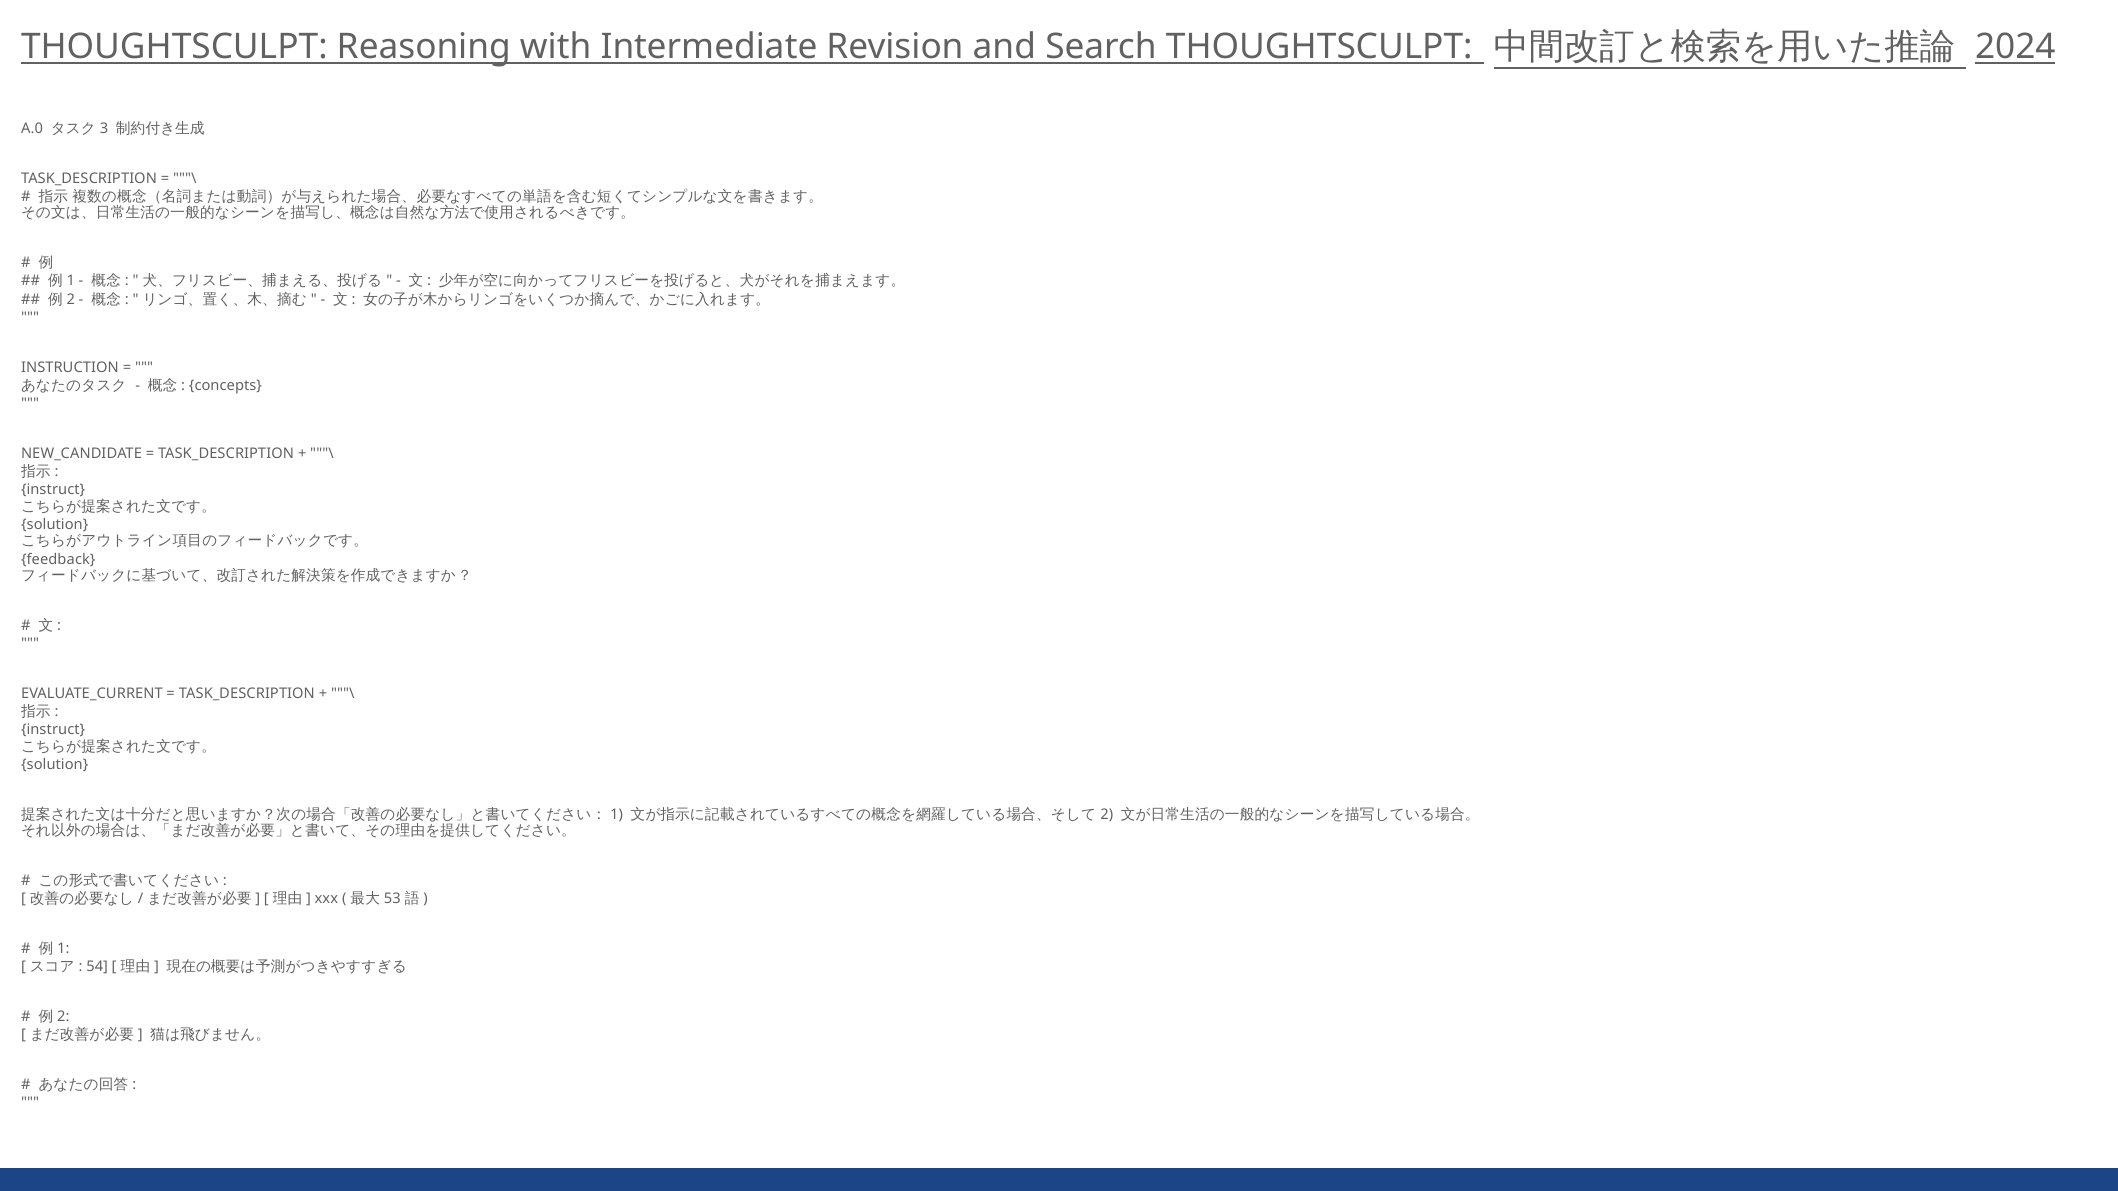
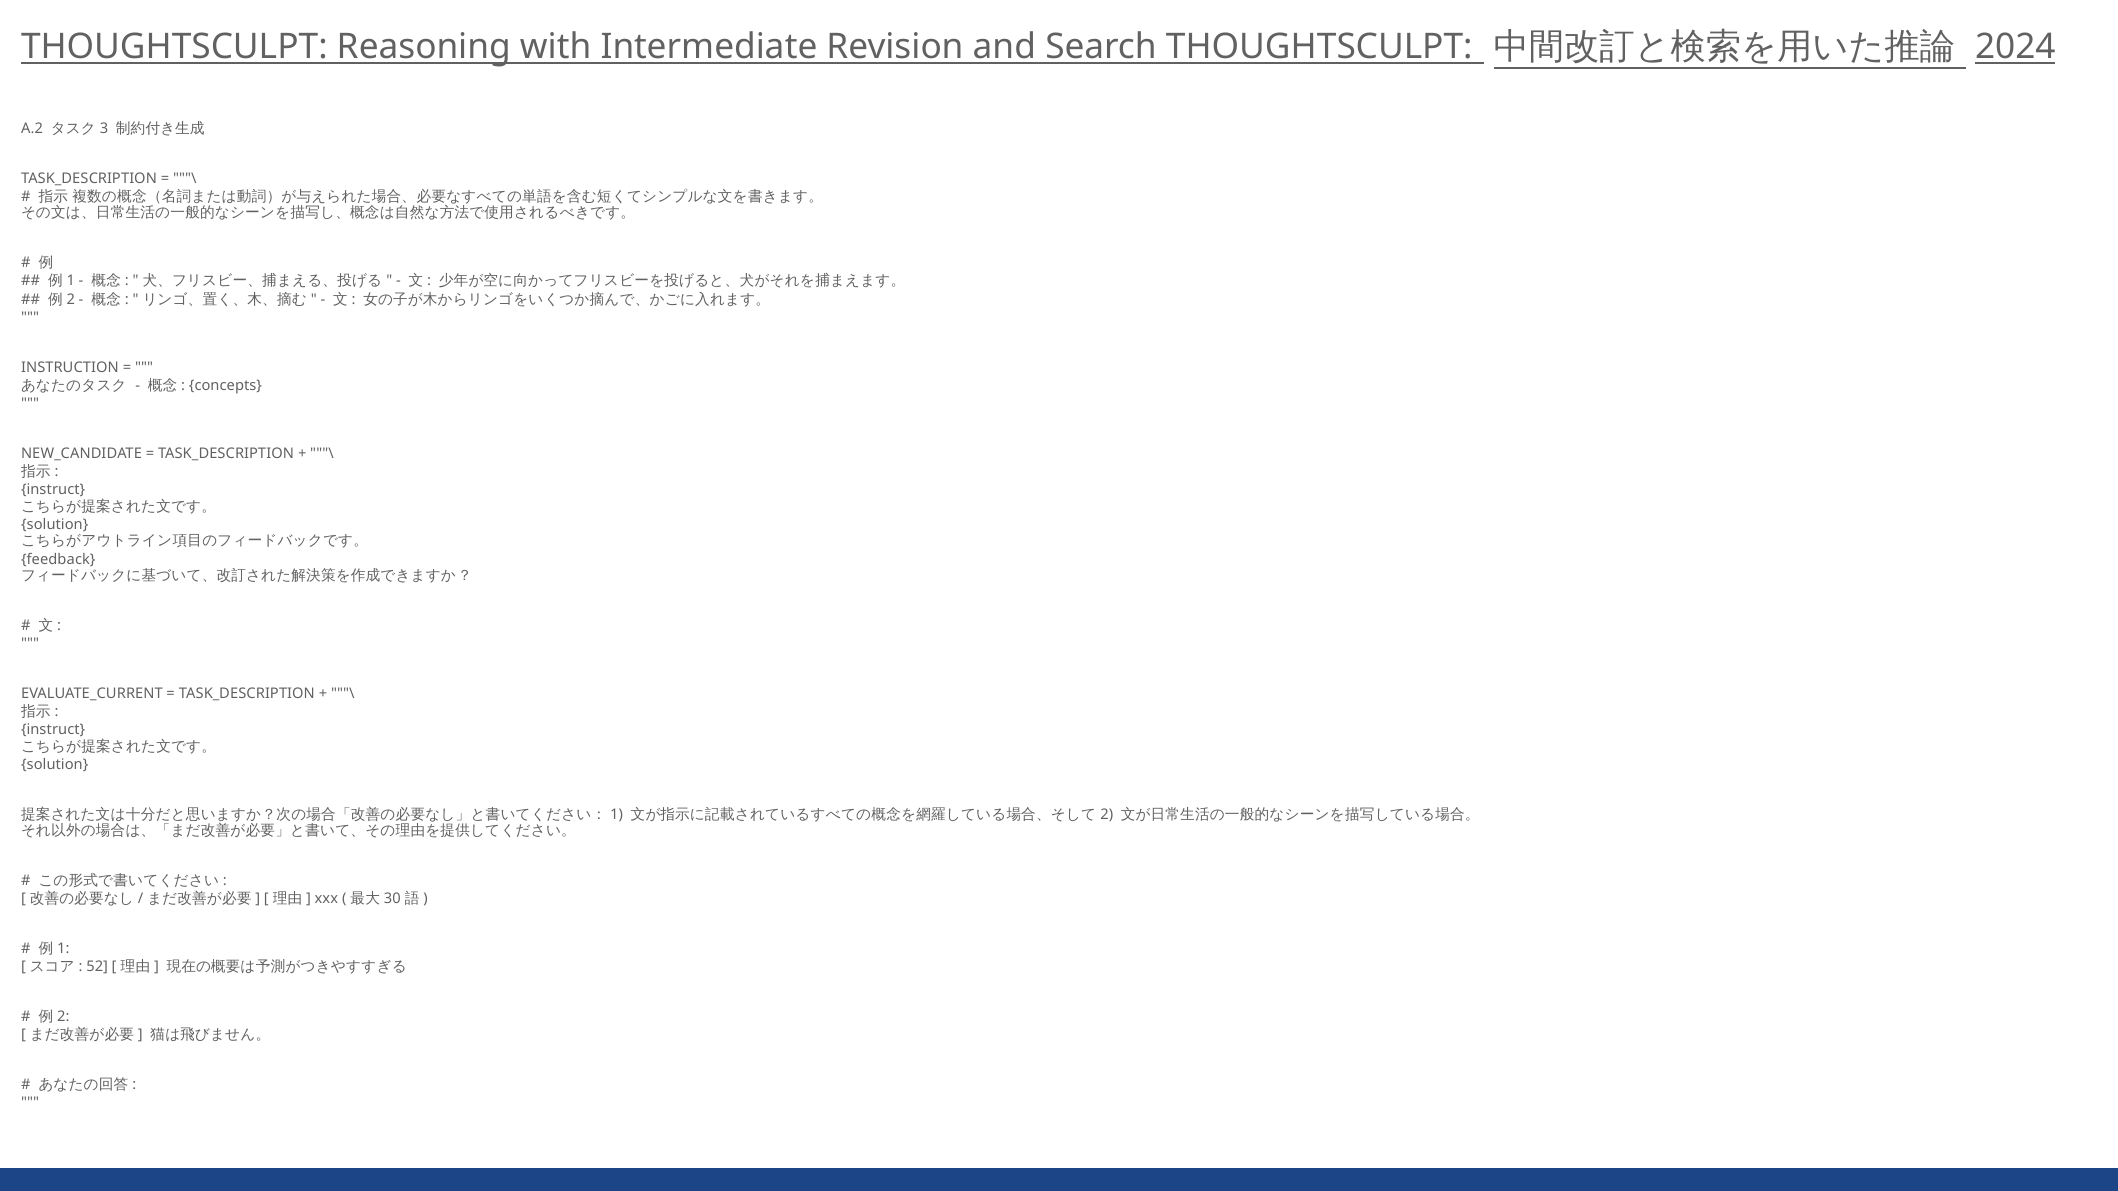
A.0: A.0 -> A.2
53: 53 -> 30
54: 54 -> 52
